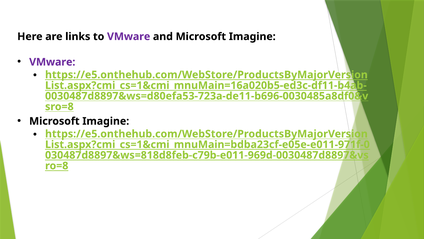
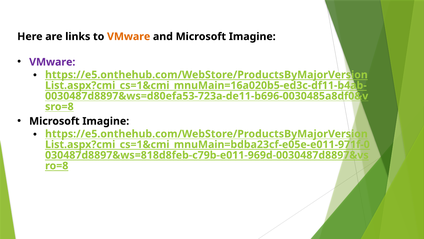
VMware at (129, 36) colour: purple -> orange
